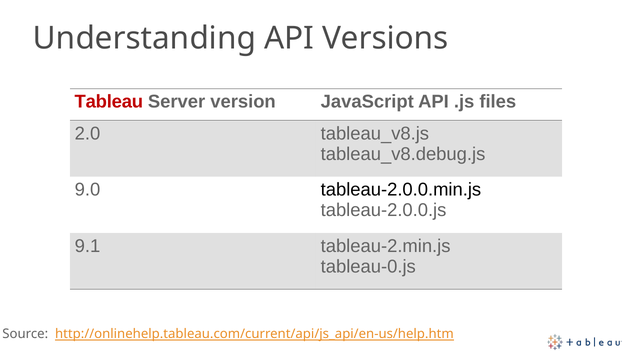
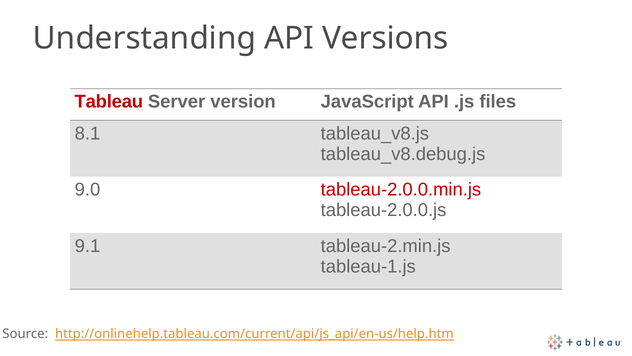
2.0: 2.0 -> 8.1
tableau-2.0.0.min.js colour: black -> red
tableau-0.js: tableau-0.js -> tableau-1.js
